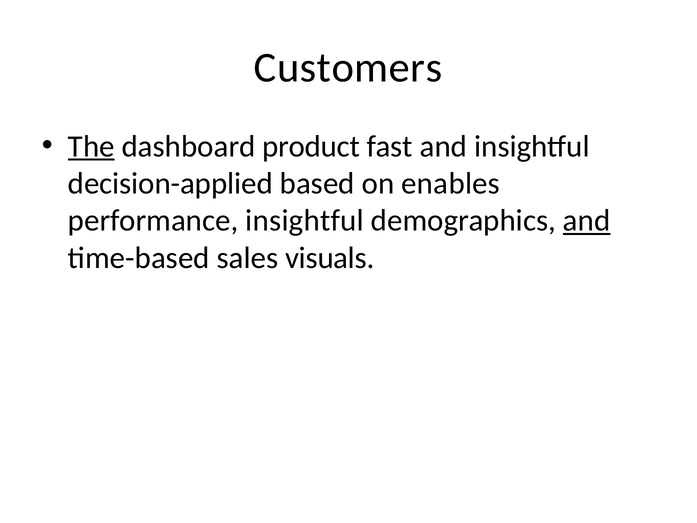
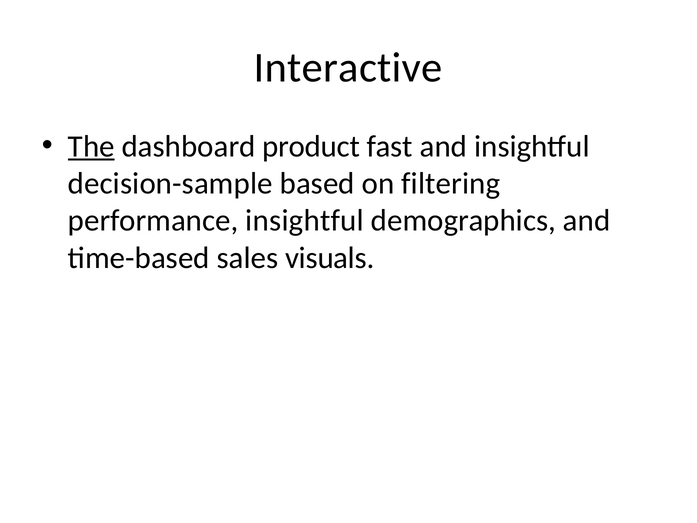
Customers: Customers -> Interactive
decision-applied: decision-applied -> decision-sample
enables: enables -> filtering
and at (587, 221) underline: present -> none
